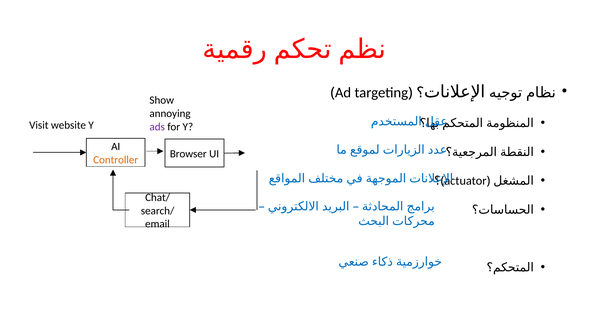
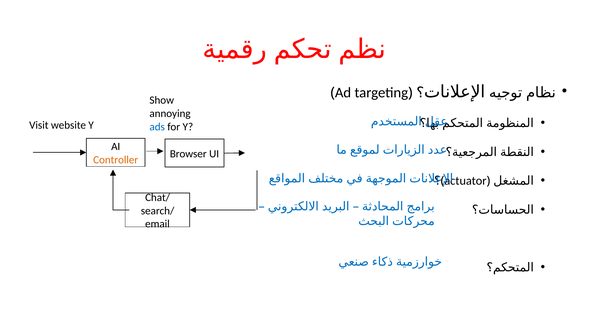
ads colour: purple -> blue
